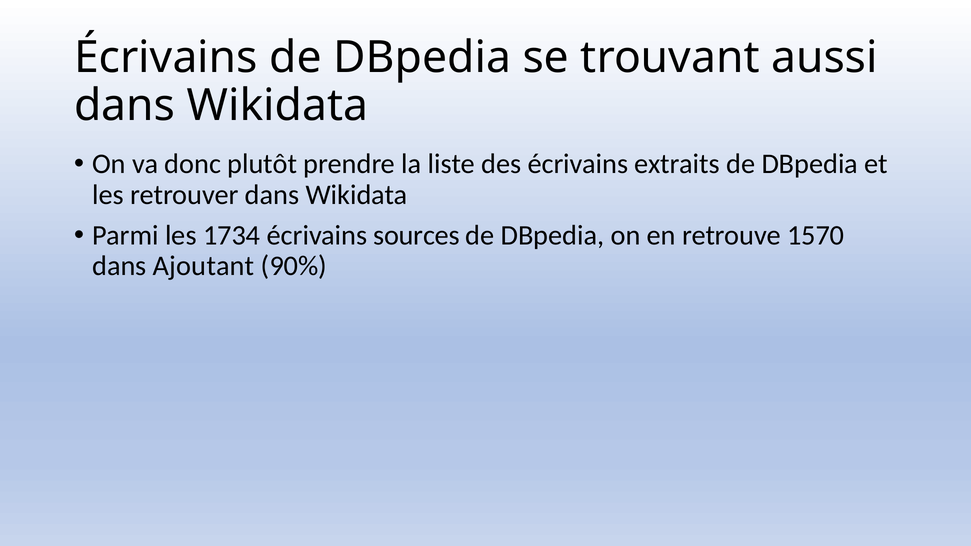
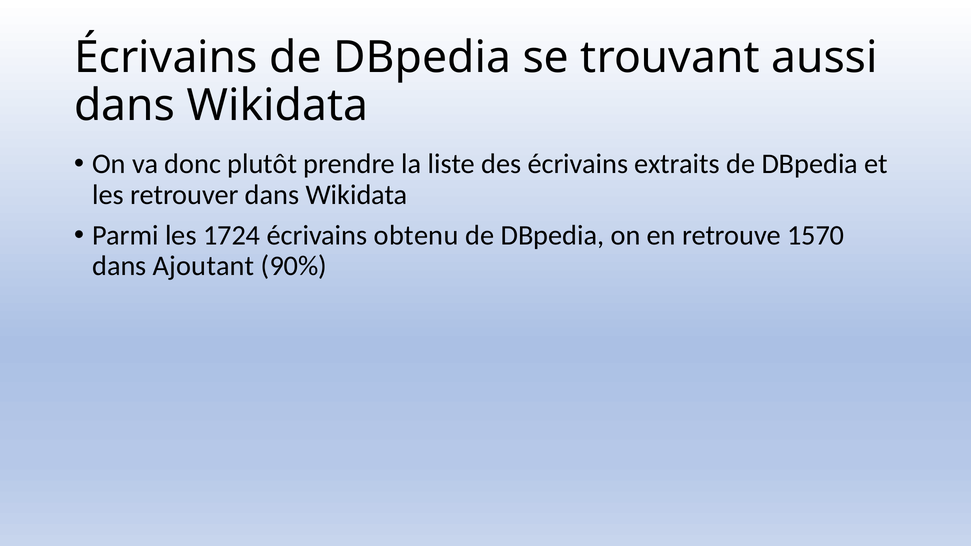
1734: 1734 -> 1724
sources: sources -> obtenu
